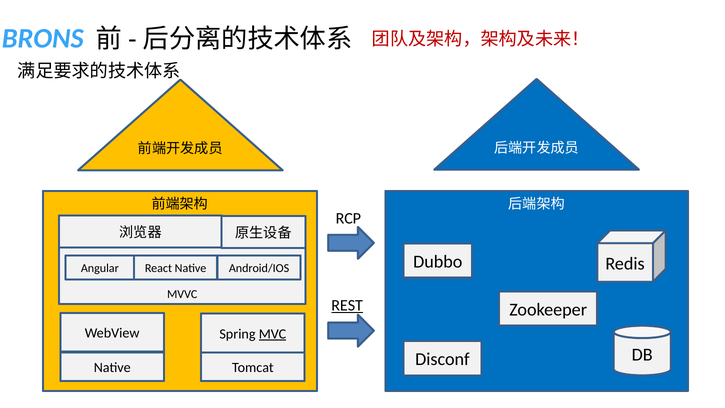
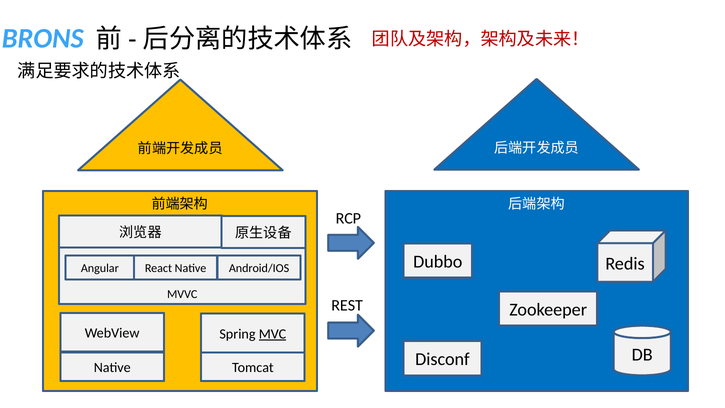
REST underline: present -> none
